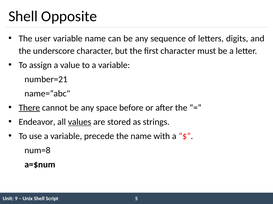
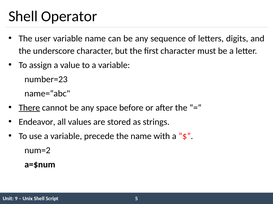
Opposite: Opposite -> Operator
number=21: number=21 -> number=23
values underline: present -> none
num=8: num=8 -> num=2
